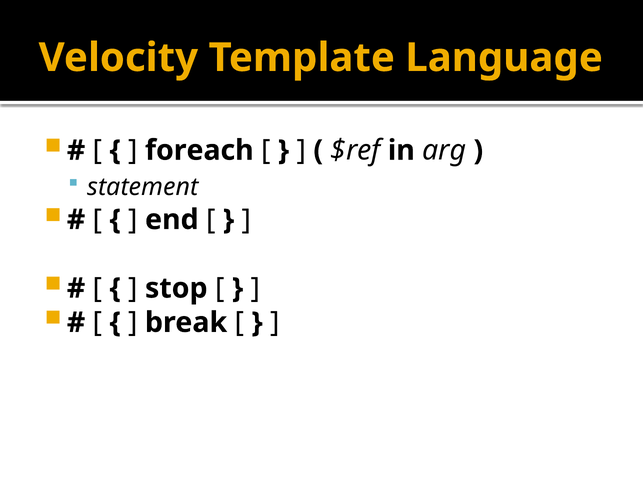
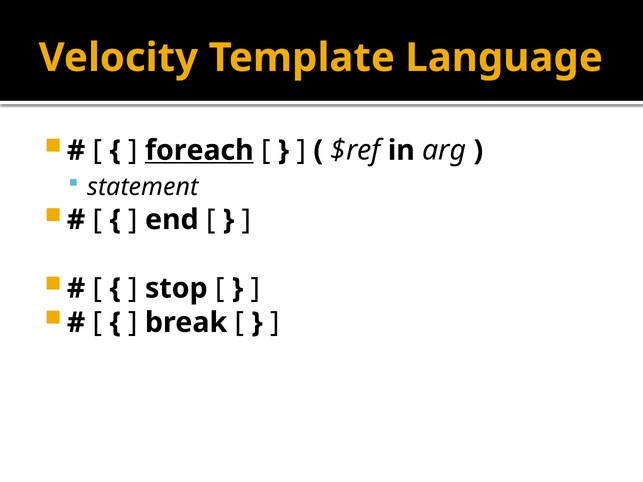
foreach underline: none -> present
